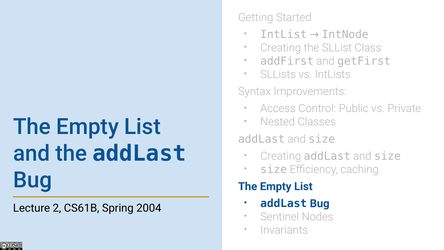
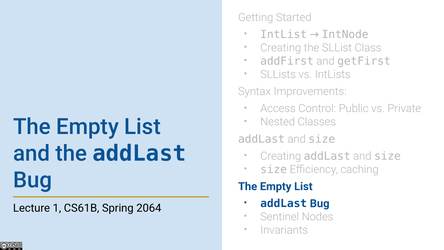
2: 2 -> 1
2004: 2004 -> 2064
